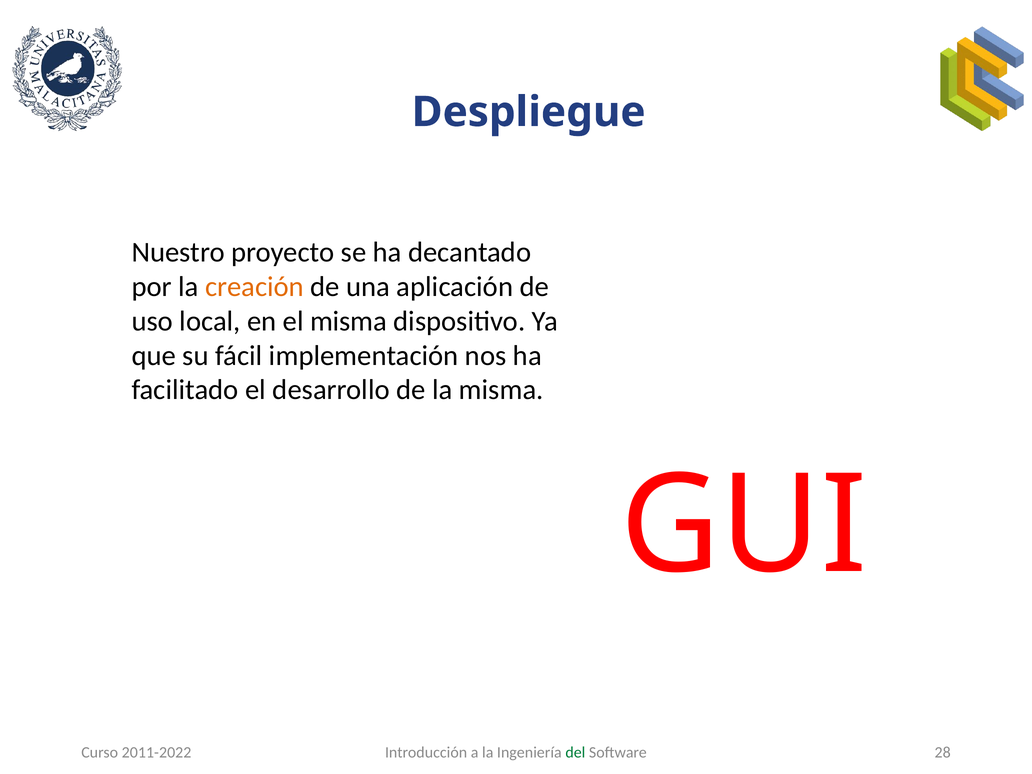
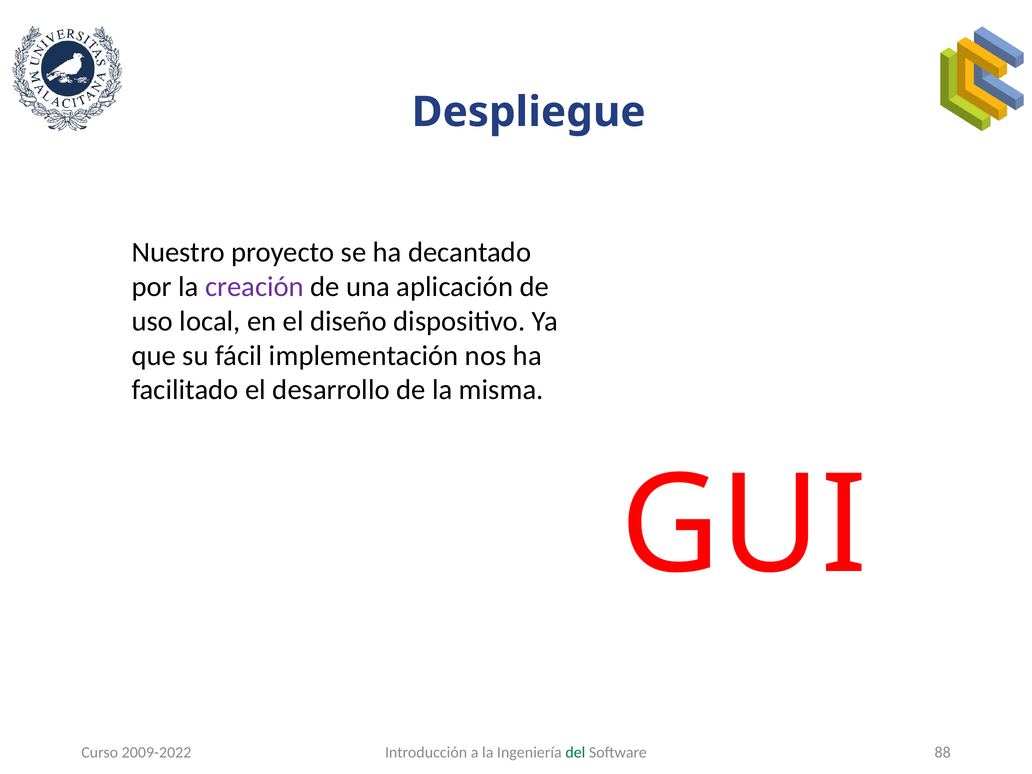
creación colour: orange -> purple
el misma: misma -> diseño
2011-2022: 2011-2022 -> 2009-2022
28: 28 -> 88
